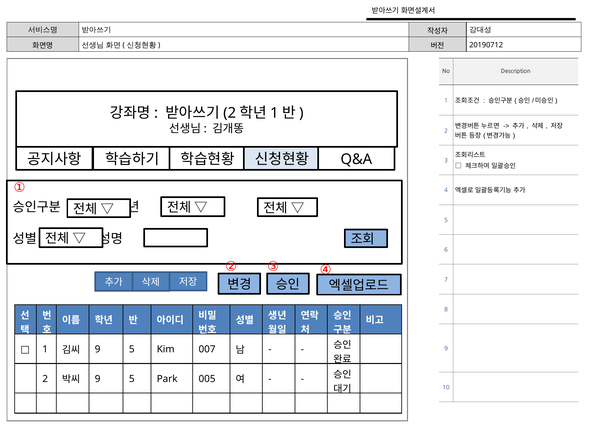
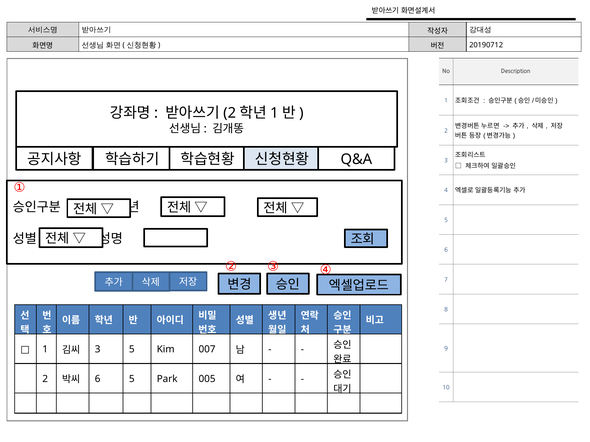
9 at (98, 350): 9 -> 3
9 at (98, 379): 9 -> 6
